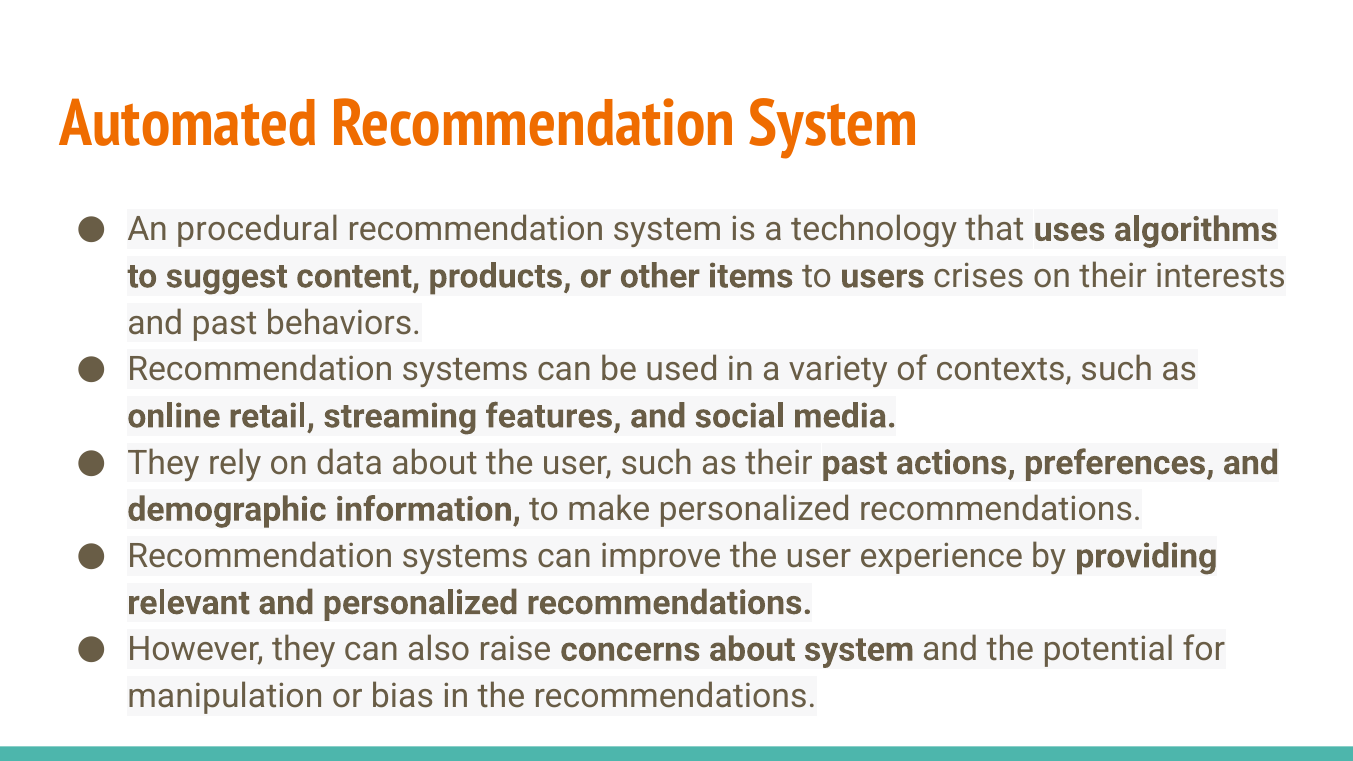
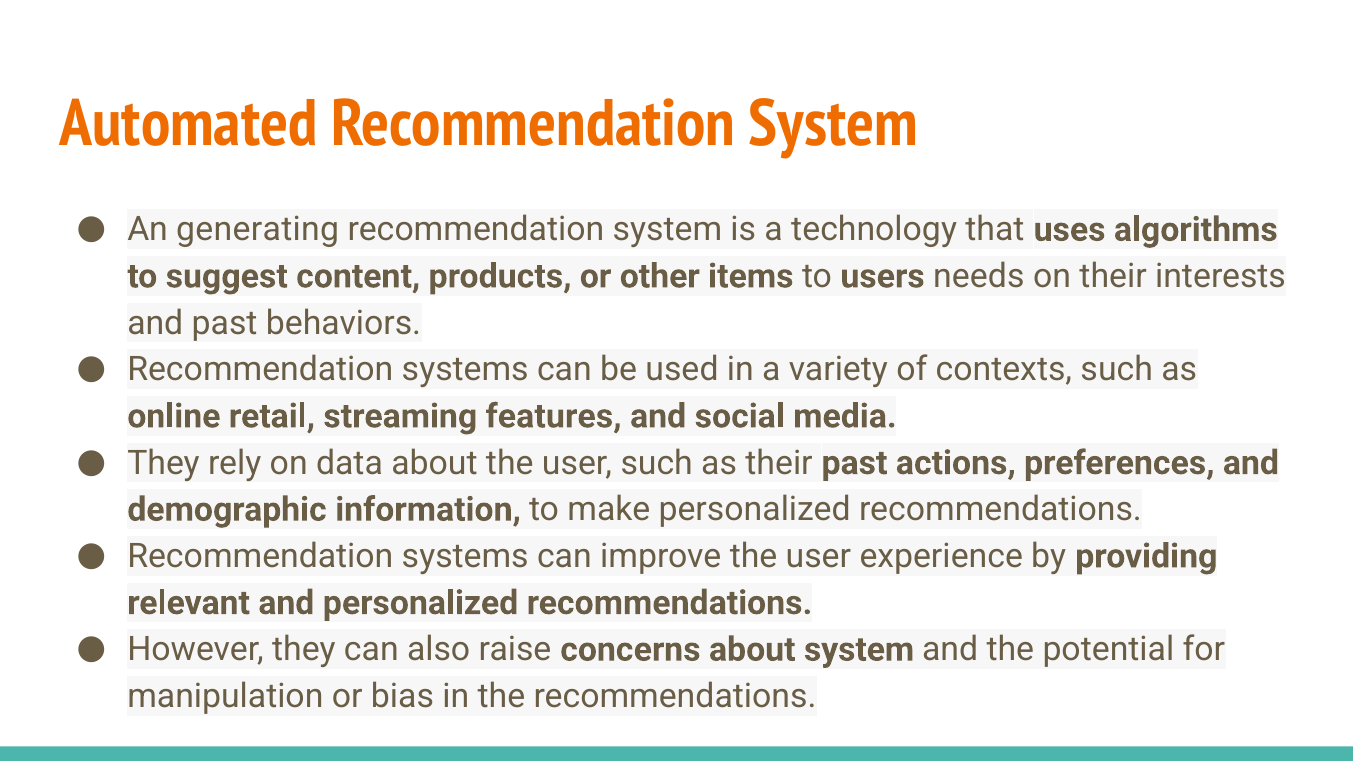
procedural: procedural -> generating
crises: crises -> needs
